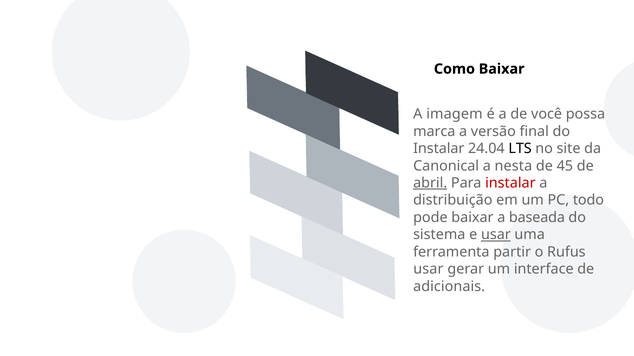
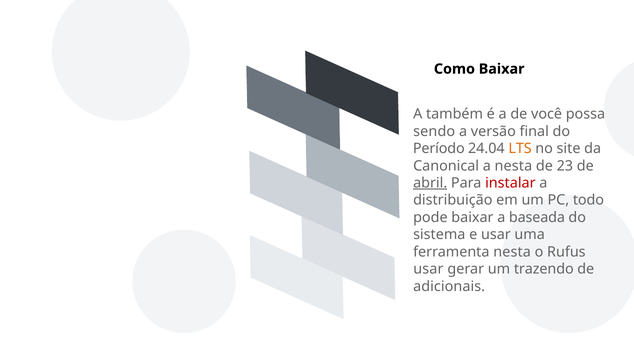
imagem: imagem -> também
marca: marca -> sendo
Instalar at (439, 149): Instalar -> Período
LTS colour: black -> orange
45: 45 -> 23
usar at (496, 235) underline: present -> none
ferramenta partir: partir -> nesta
interface: interface -> trazendo
